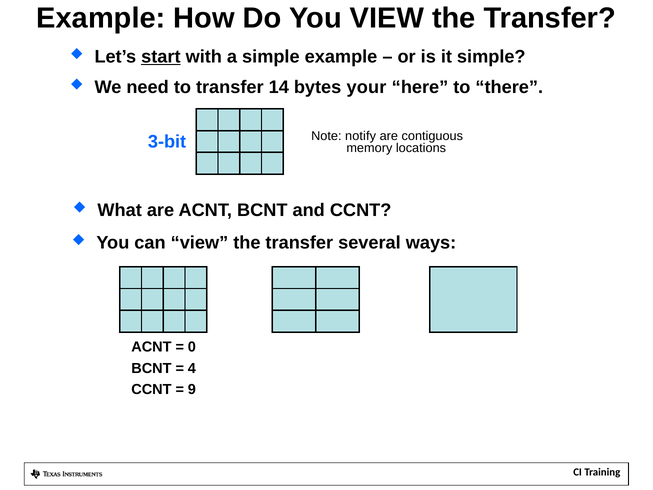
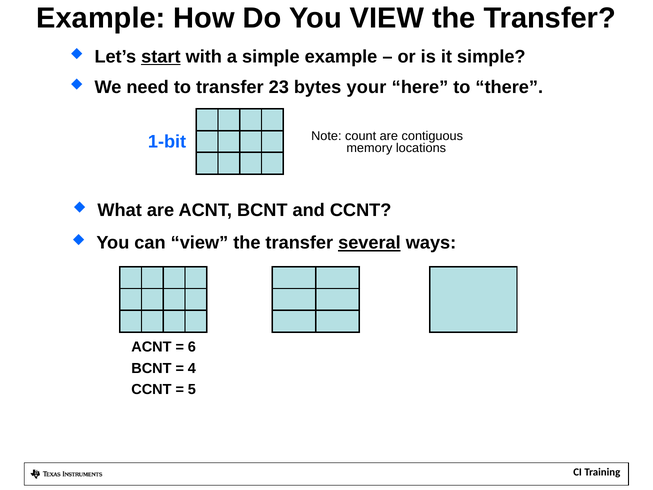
14: 14 -> 23
notify: notify -> count
3-bit: 3-bit -> 1-bit
several underline: none -> present
0: 0 -> 6
9: 9 -> 5
